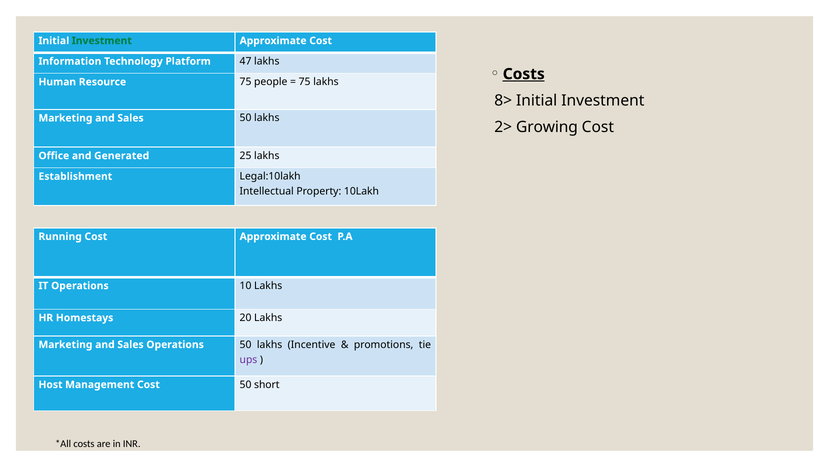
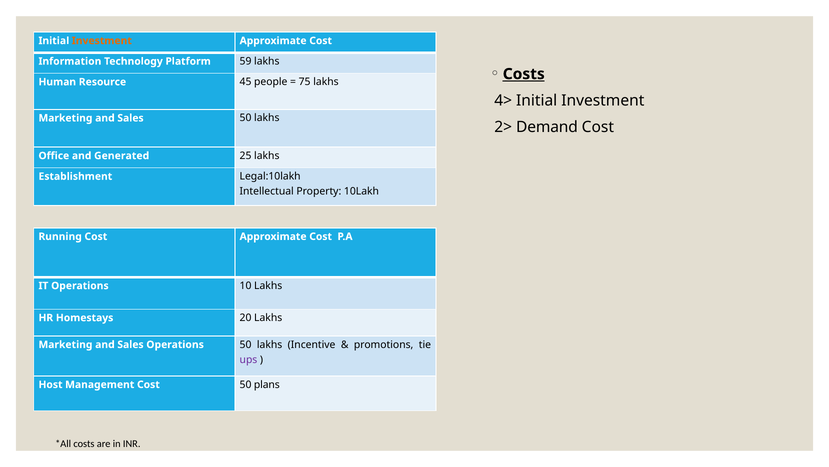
Investment at (102, 41) colour: green -> orange
47: 47 -> 59
Resource 75: 75 -> 45
8>: 8> -> 4>
Growing: Growing -> Demand
short: short -> plans
